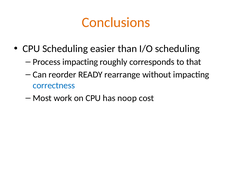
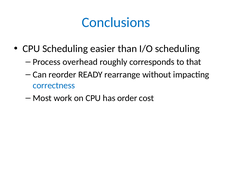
Conclusions colour: orange -> blue
Process impacting: impacting -> overhead
noop: noop -> order
